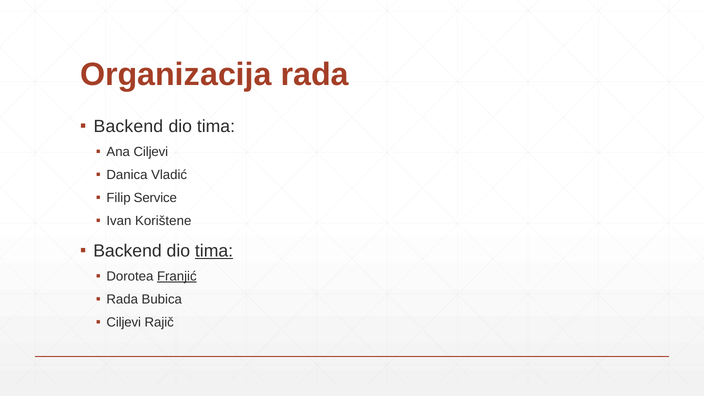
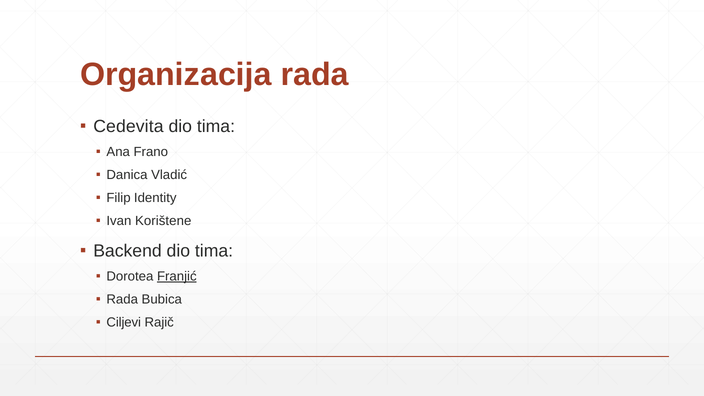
Backend at (128, 126): Backend -> Cedevita
Ana Ciljevi: Ciljevi -> Frano
Service: Service -> Identity
tima at (214, 251) underline: present -> none
